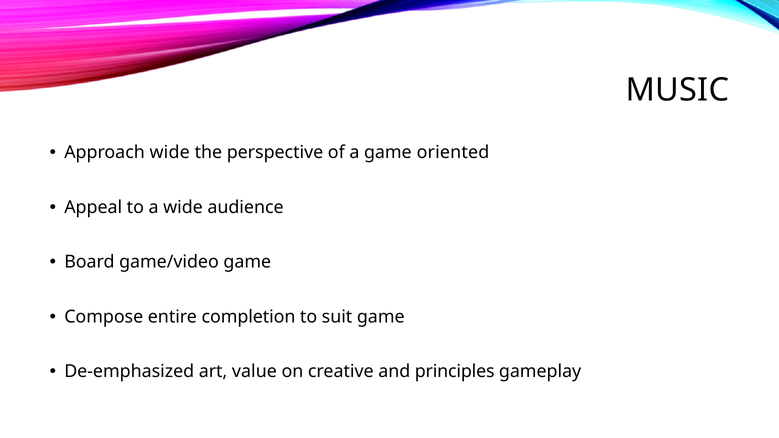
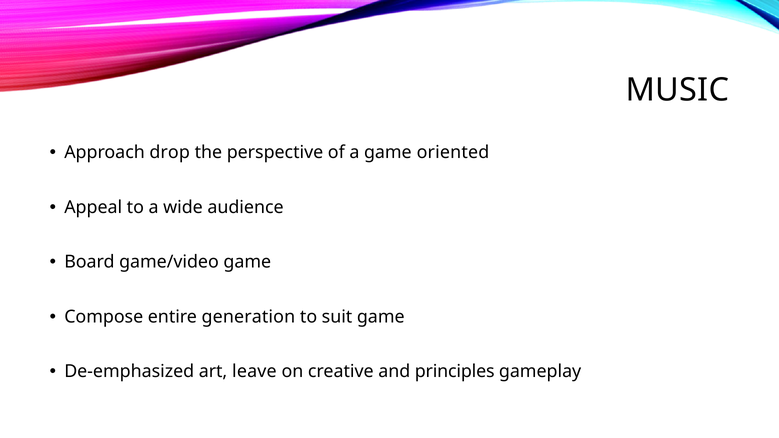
Approach wide: wide -> drop
completion: completion -> generation
value: value -> leave
